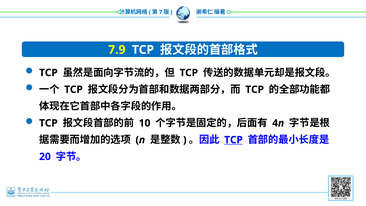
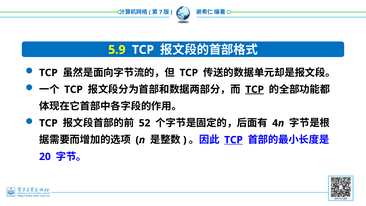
7.9: 7.9 -> 5.9
TCP at (255, 89) underline: none -> present
10: 10 -> 52
